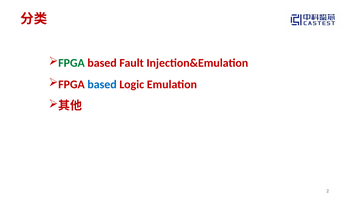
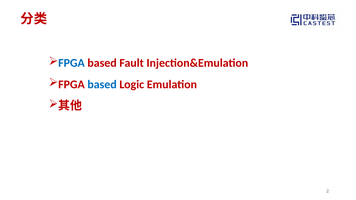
FPGA at (71, 63) colour: green -> blue
